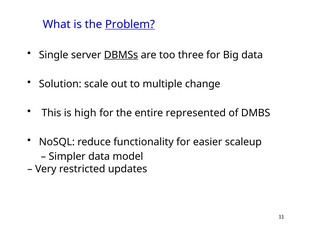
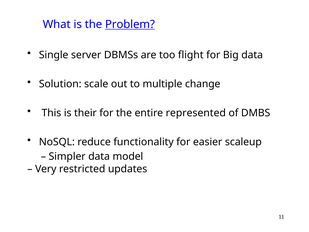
DBMSs underline: present -> none
three: three -> flight
high: high -> their
